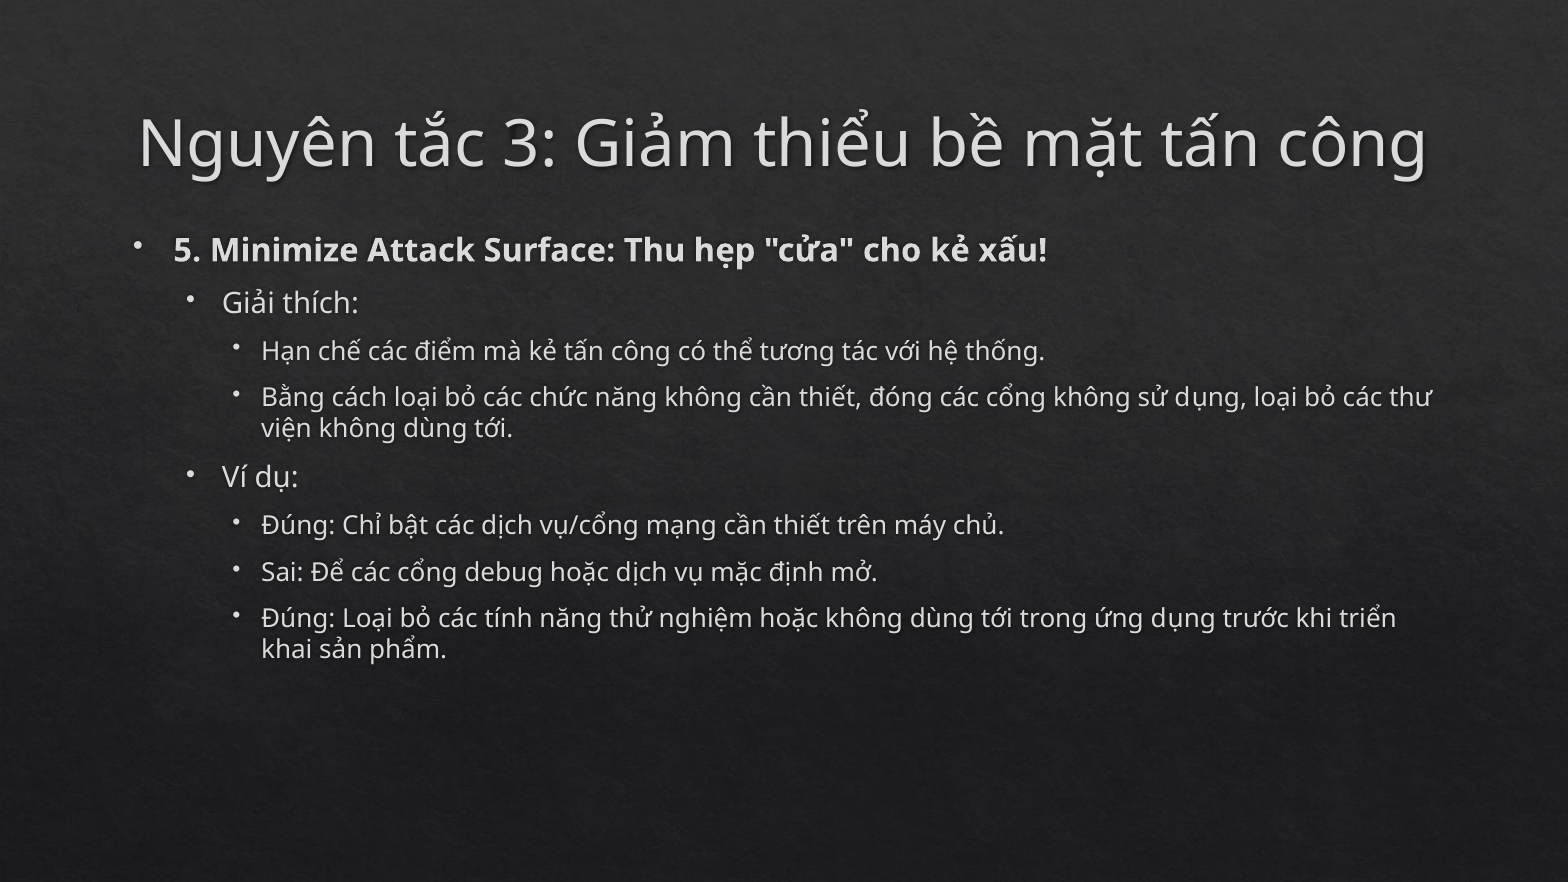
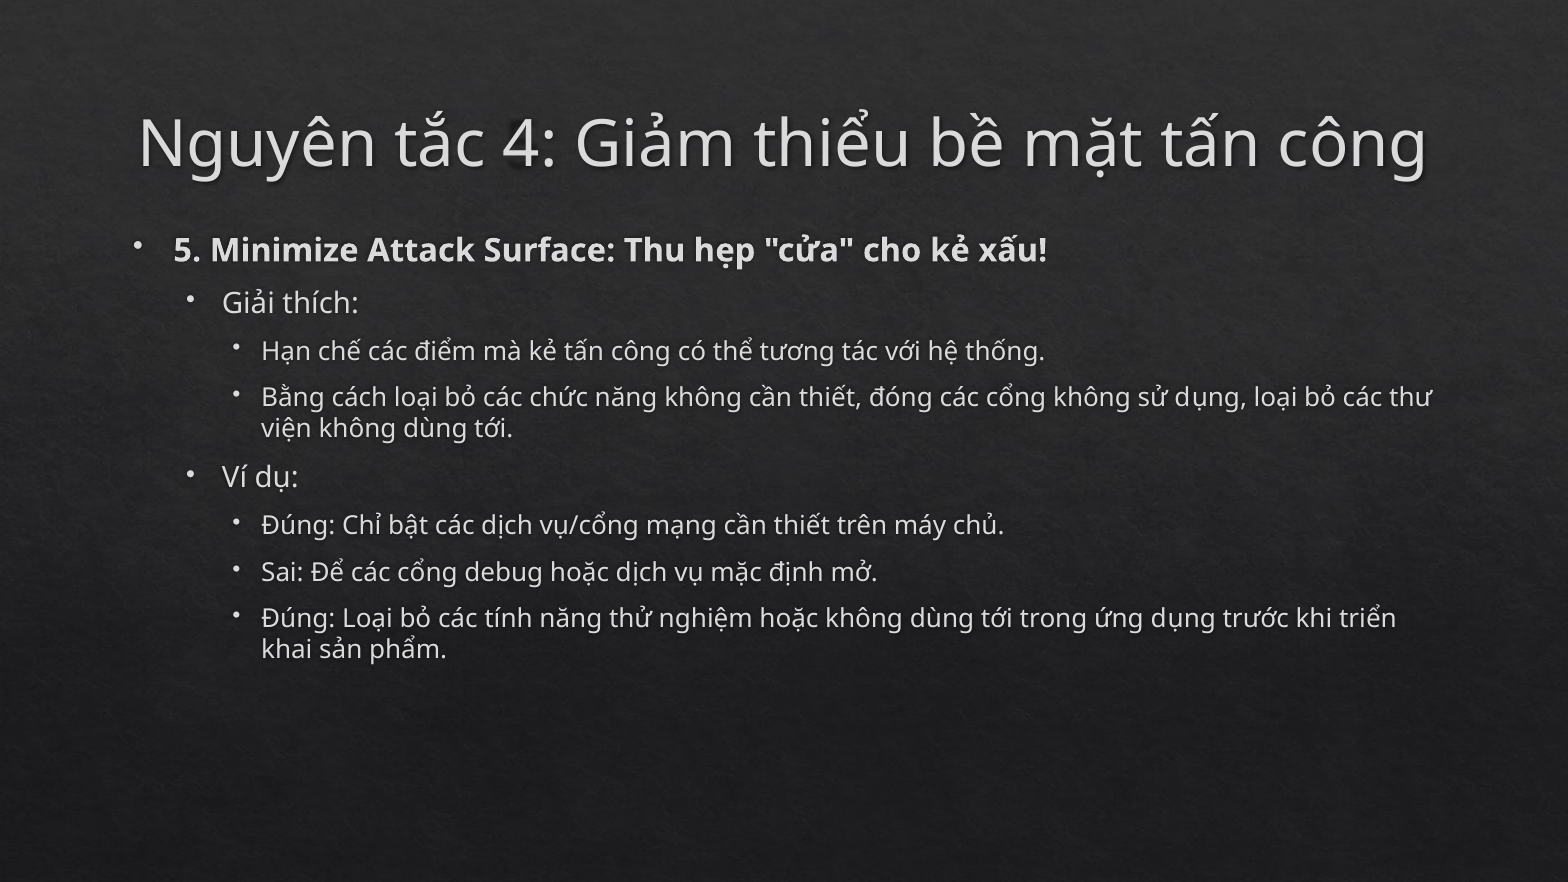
3: 3 -> 4
